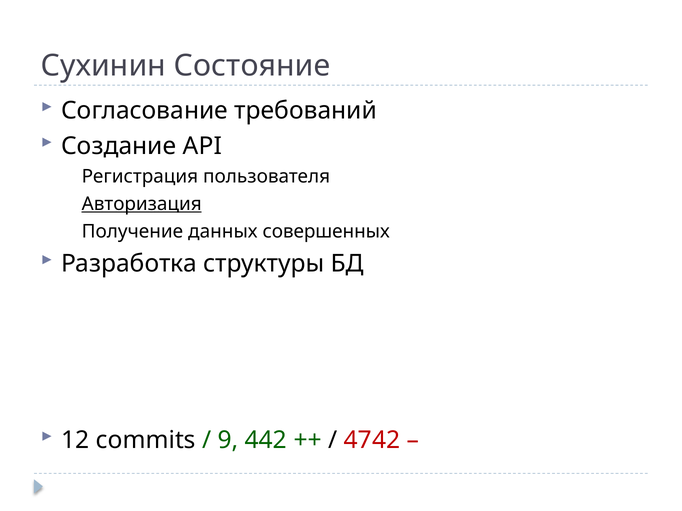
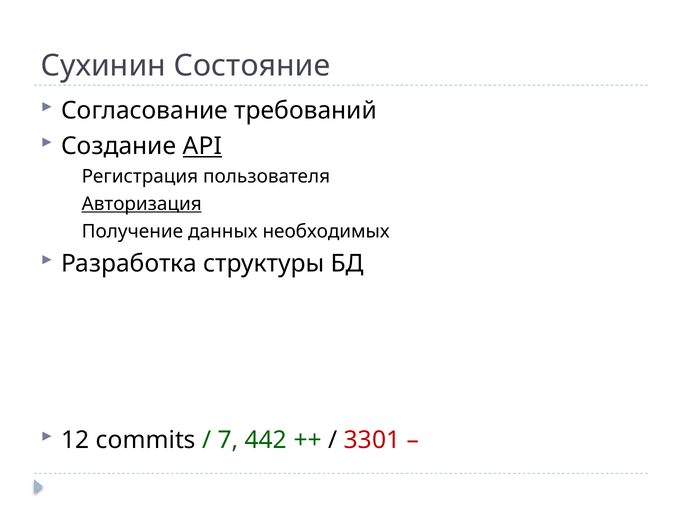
API underline: none -> present
совершенных: совершенных -> необходимых
9: 9 -> 7
4742: 4742 -> 3301
